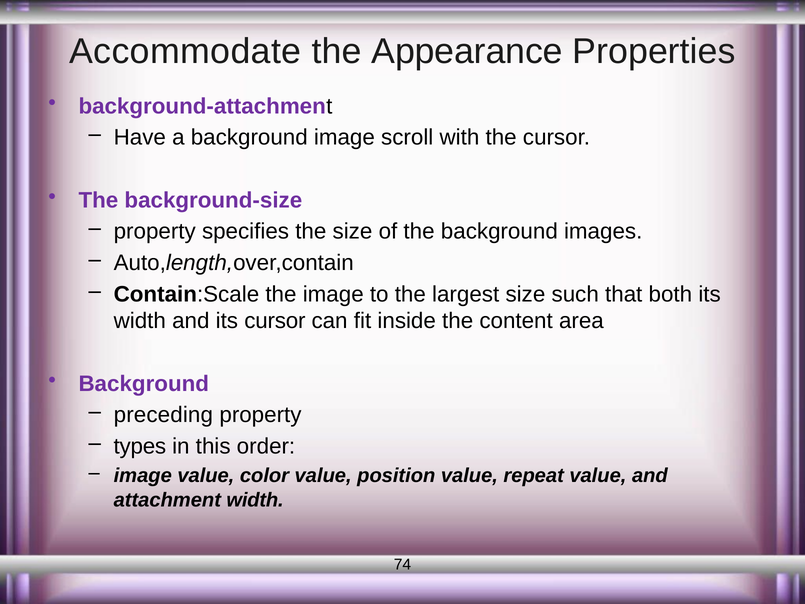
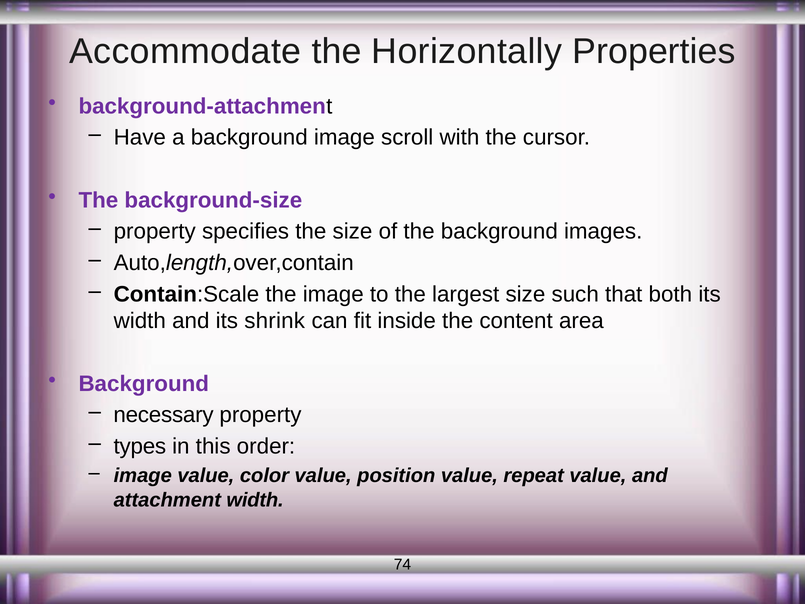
Appearance: Appearance -> Horizontally
its cursor: cursor -> shrink
preceding: preceding -> necessary
